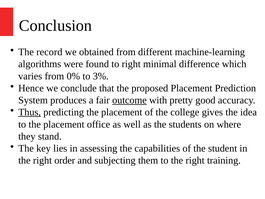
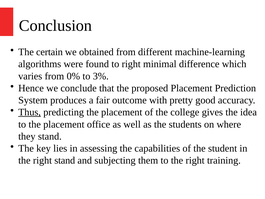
record: record -> certain
outcome underline: present -> none
right order: order -> stand
